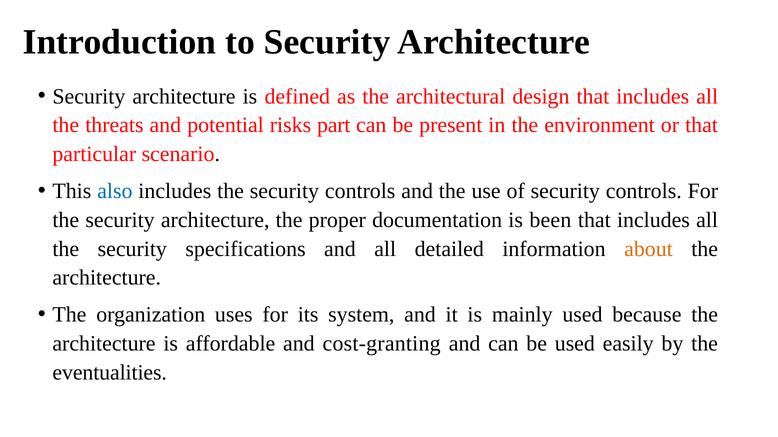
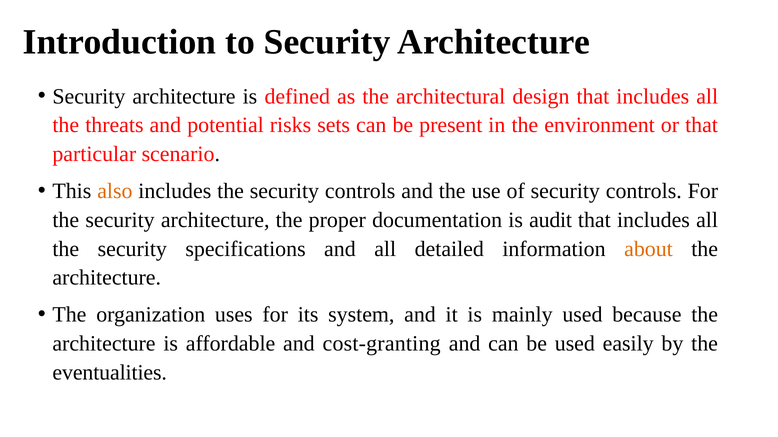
part: part -> sets
also colour: blue -> orange
been: been -> audit
